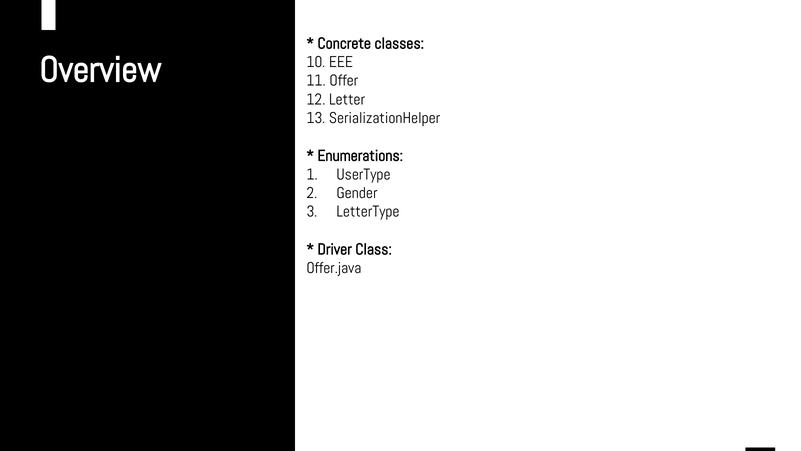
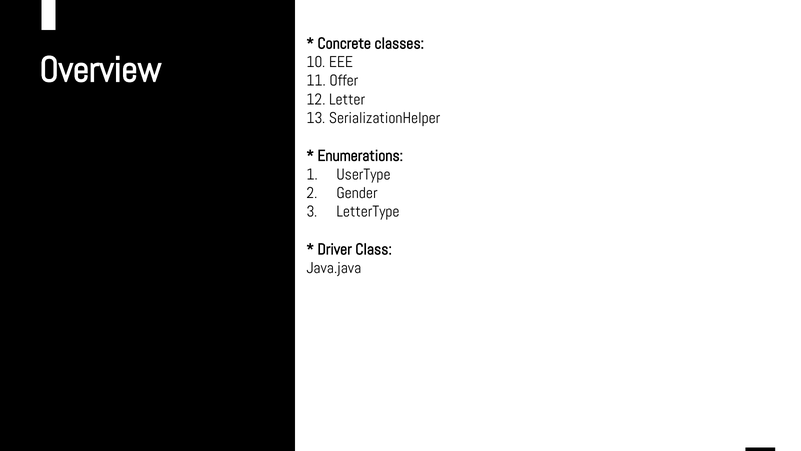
Offer.java: Offer.java -> Java.java
